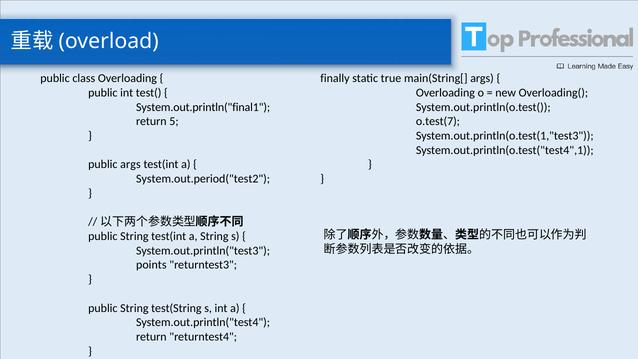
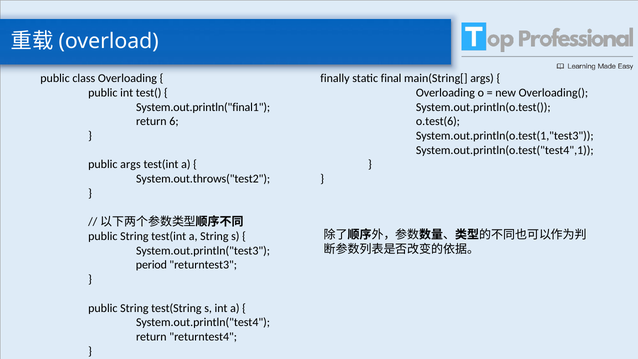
true: true -> final
5: 5 -> 6
o.test(7: o.test(7 -> o.test(6
System.out.period("test2: System.out.period("test2 -> System.out.throws("test2
points: points -> period
